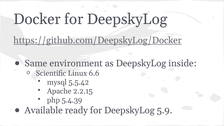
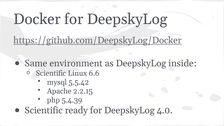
Available at (44, 110): Available -> Scientific
5.9: 5.9 -> 4.0
